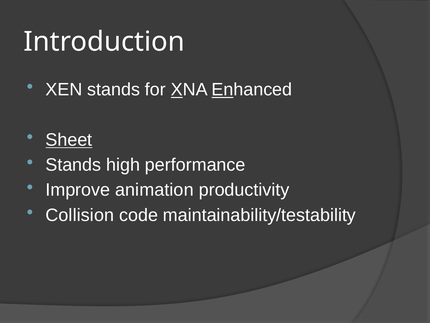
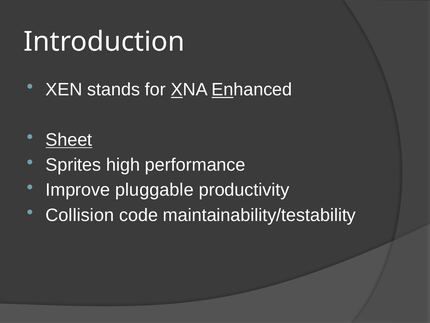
Stands at (73, 165): Stands -> Sprites
animation: animation -> pluggable
